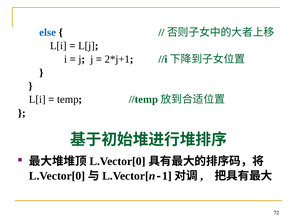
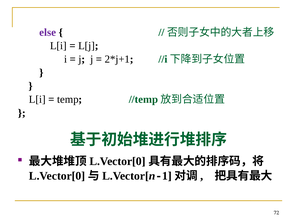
else colour: blue -> purple
